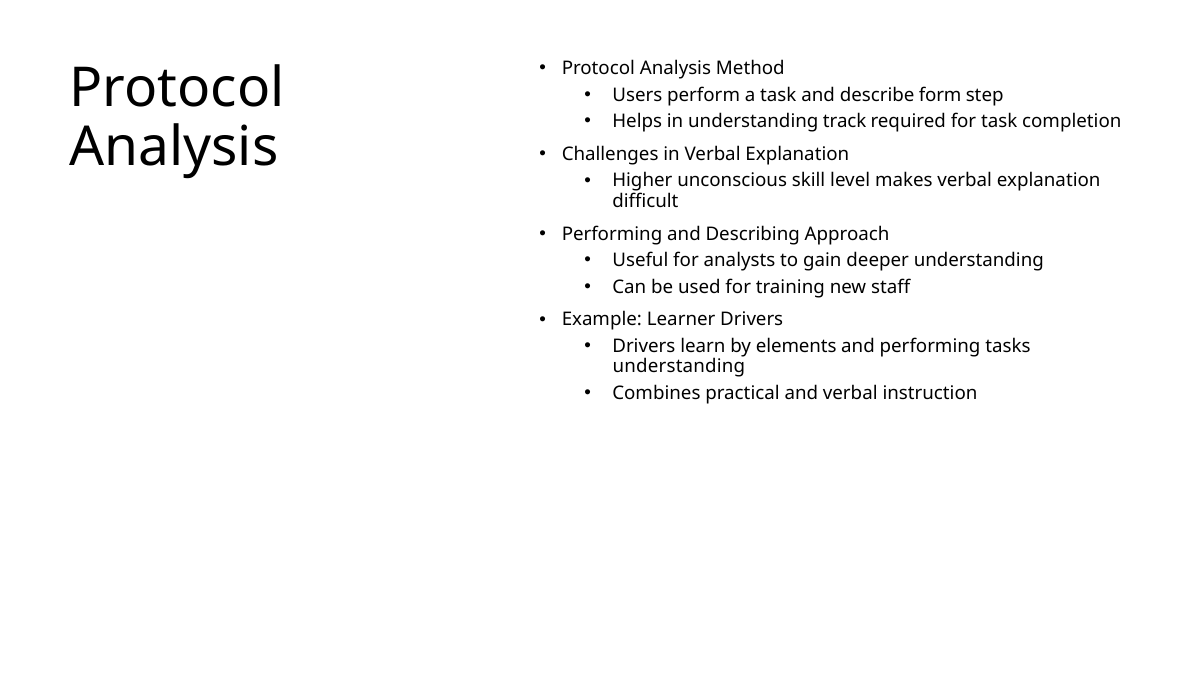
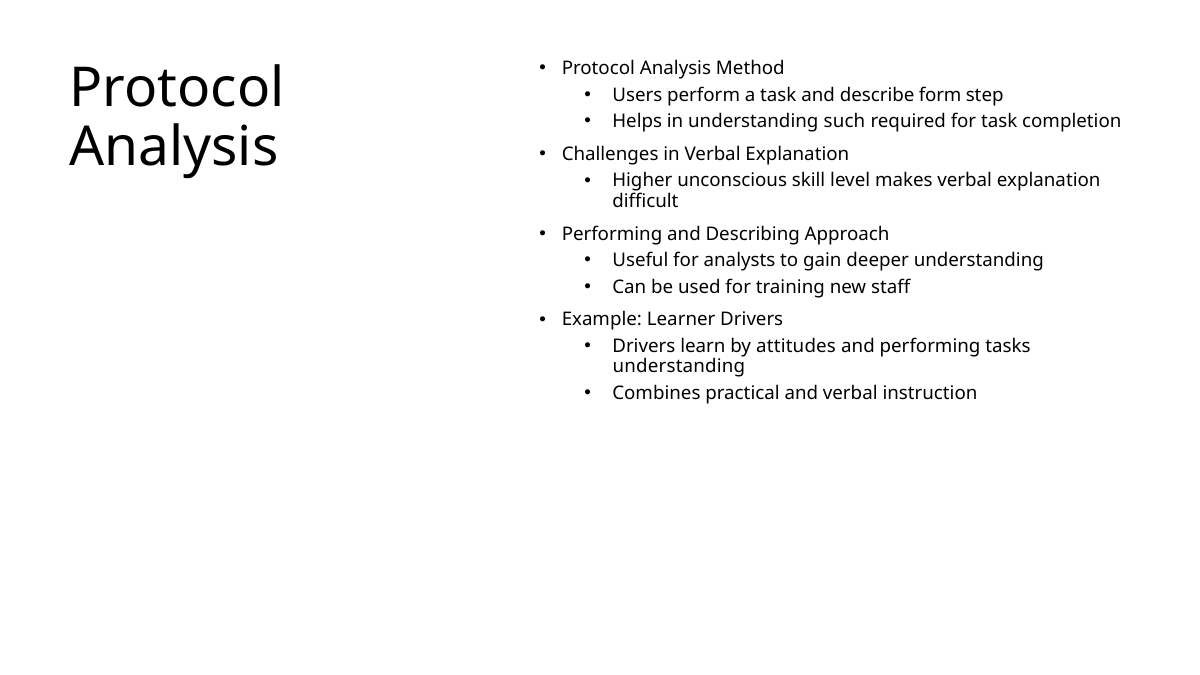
track: track -> such
elements: elements -> attitudes
